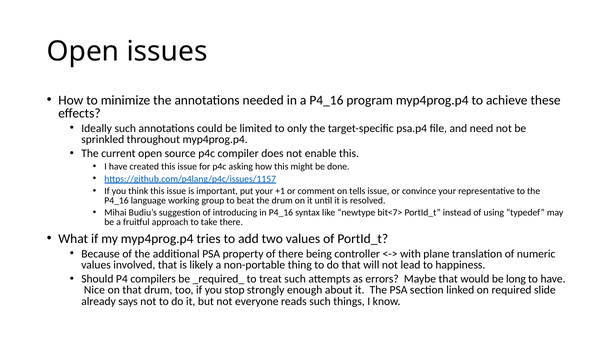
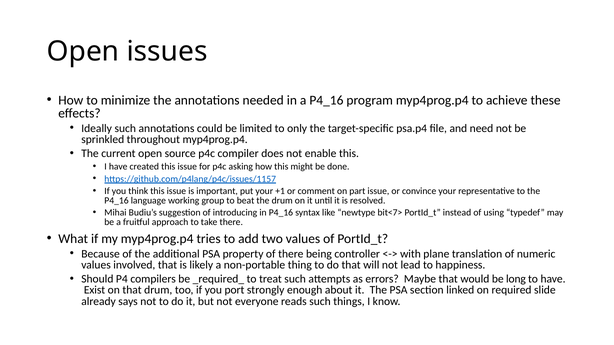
tells: tells -> part
Nice: Nice -> Exist
stop: stop -> port
